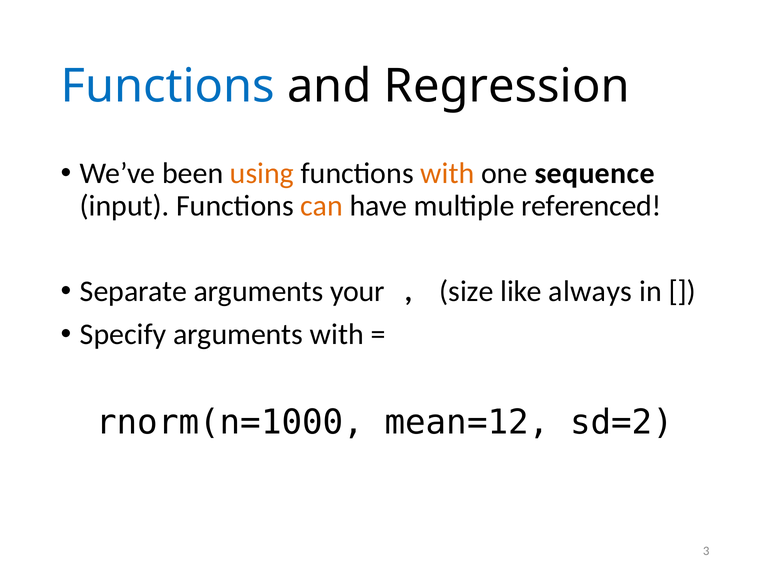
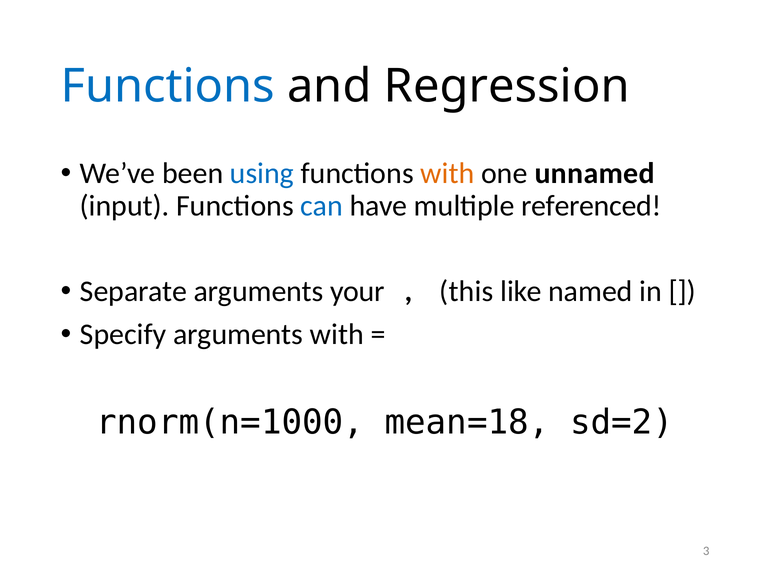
using colour: orange -> blue
sequence: sequence -> unnamed
can colour: orange -> blue
size: size -> this
always: always -> named
mean=12: mean=12 -> mean=18
